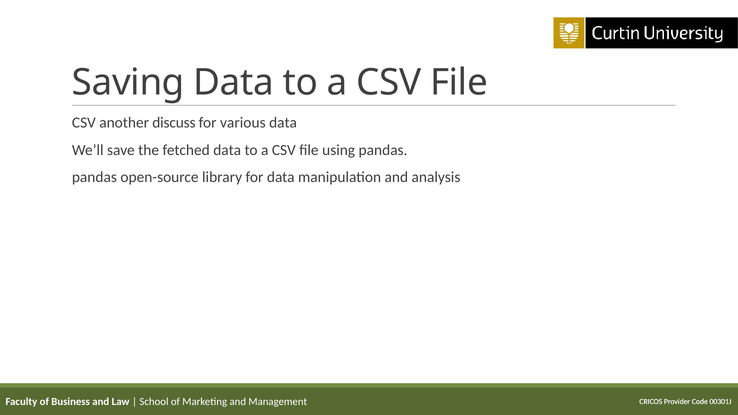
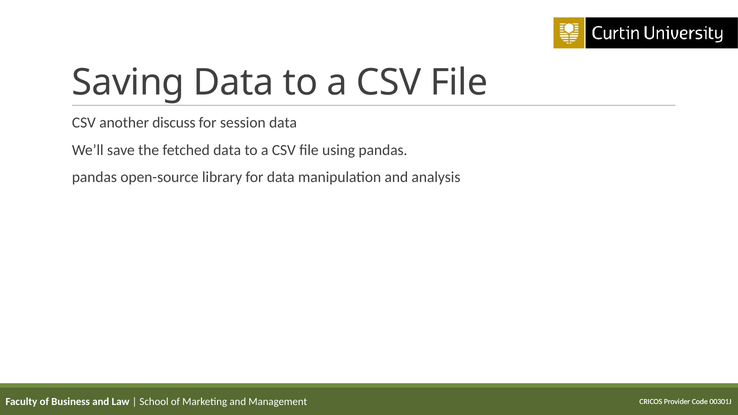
various: various -> session
